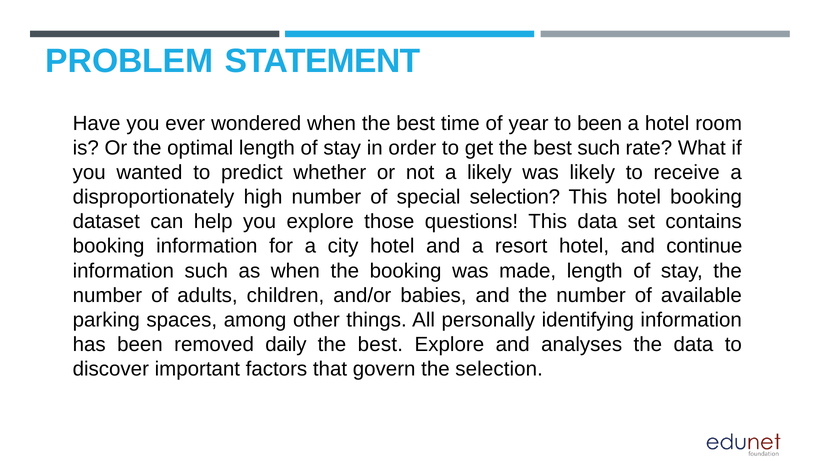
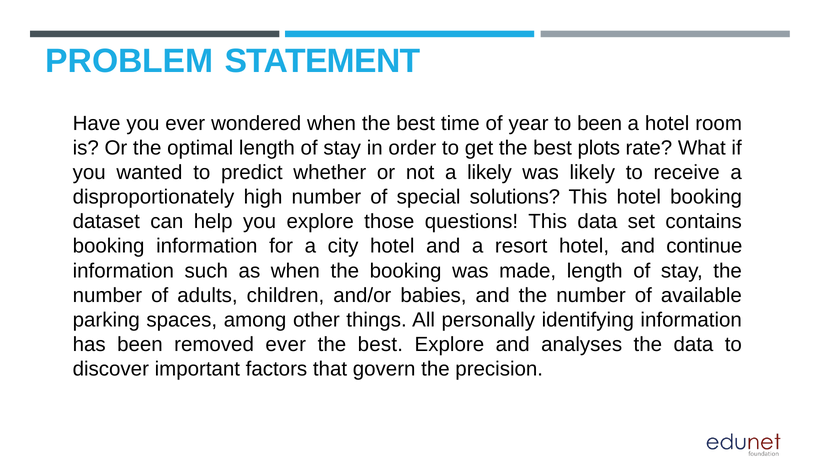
best such: such -> plots
special selection: selection -> solutions
removed daily: daily -> ever
the selection: selection -> precision
